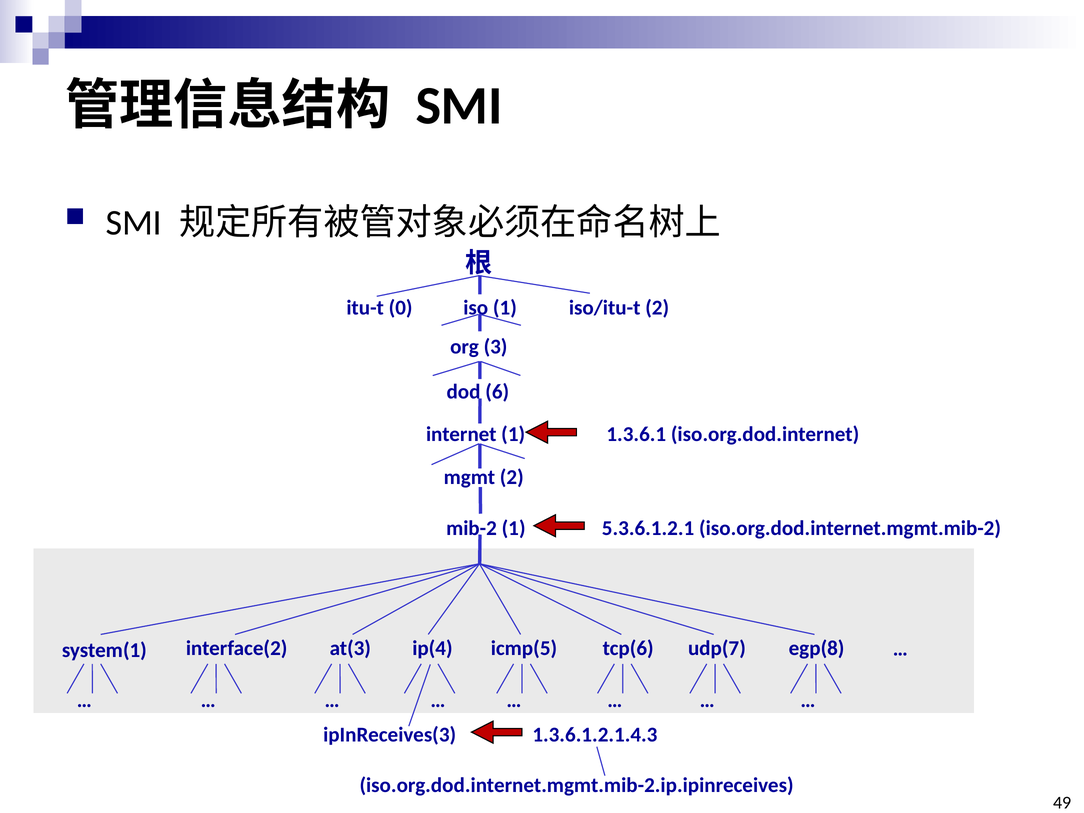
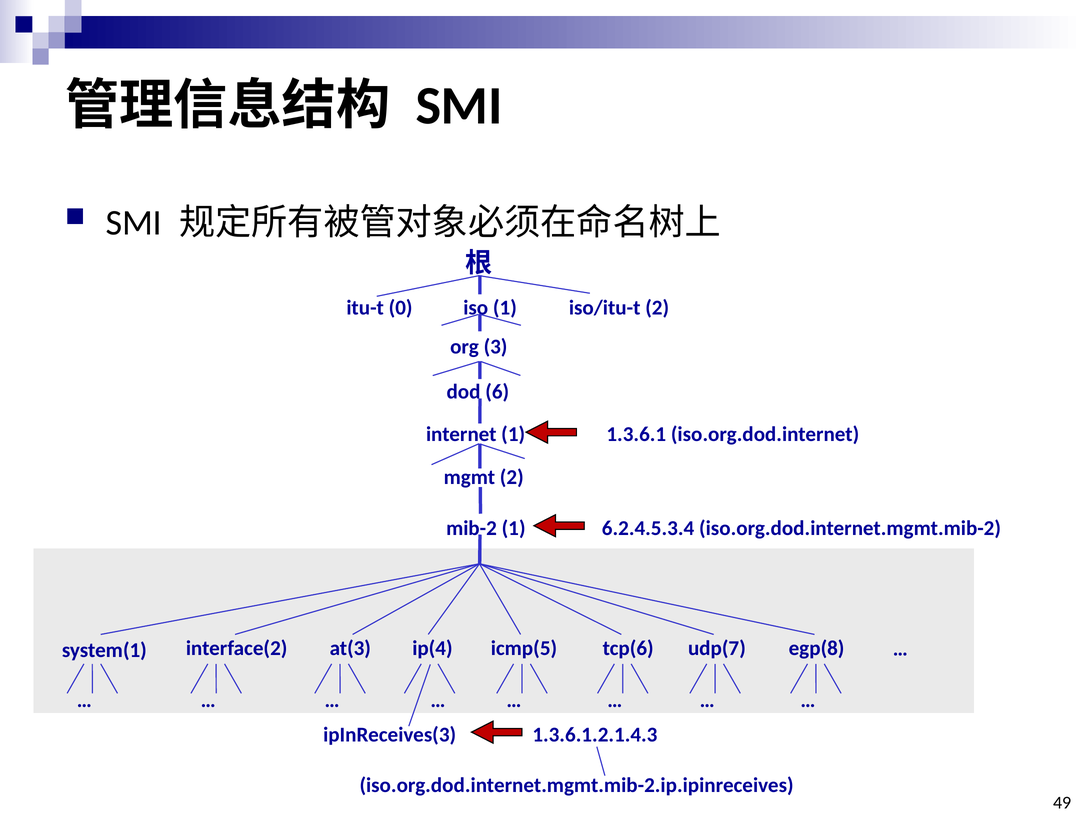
5.3.6.1.2.1: 5.3.6.1.2.1 -> 6.2.4.5.3.4
